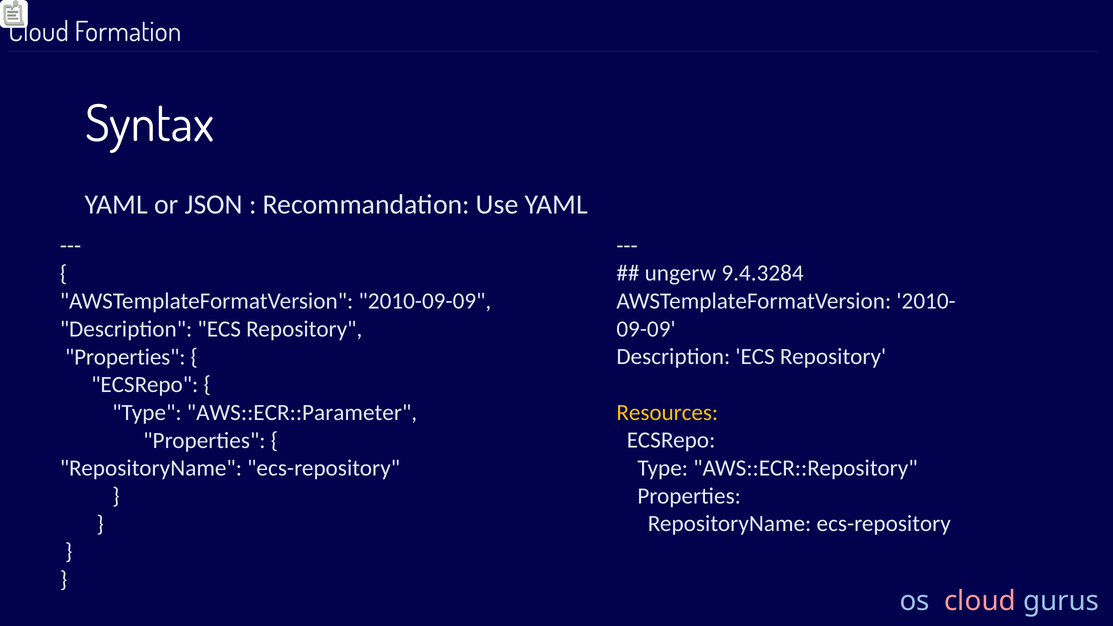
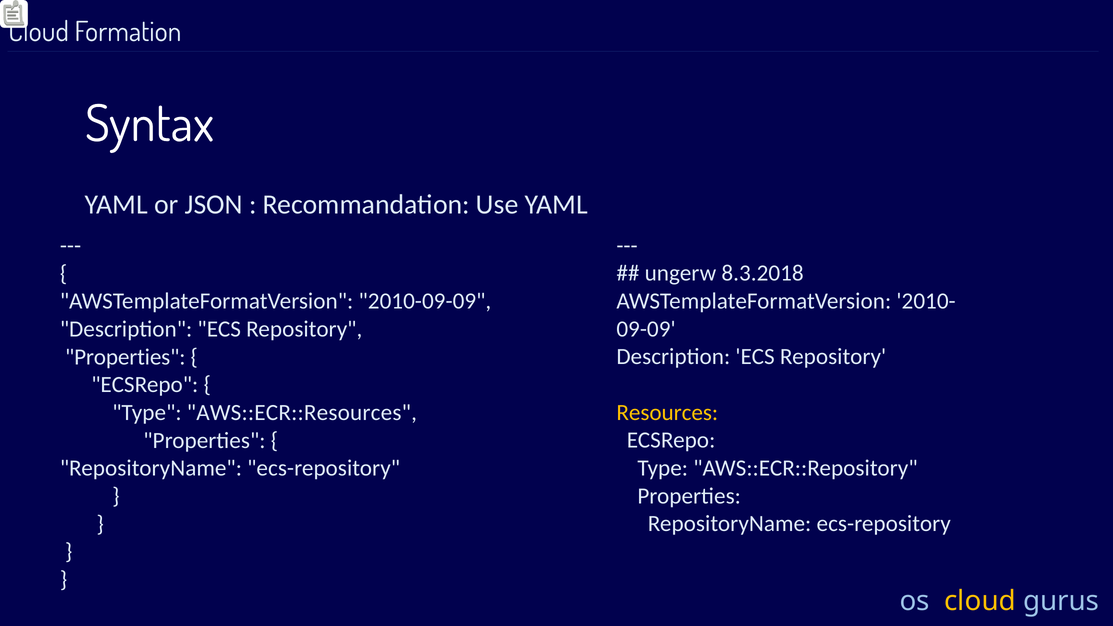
9.4.3284: 9.4.3284 -> 8.3.2018
AWS::ECR::Parameter: AWS::ECR::Parameter -> AWS::ECR::Resources
cloud at (980, 601) colour: pink -> yellow
